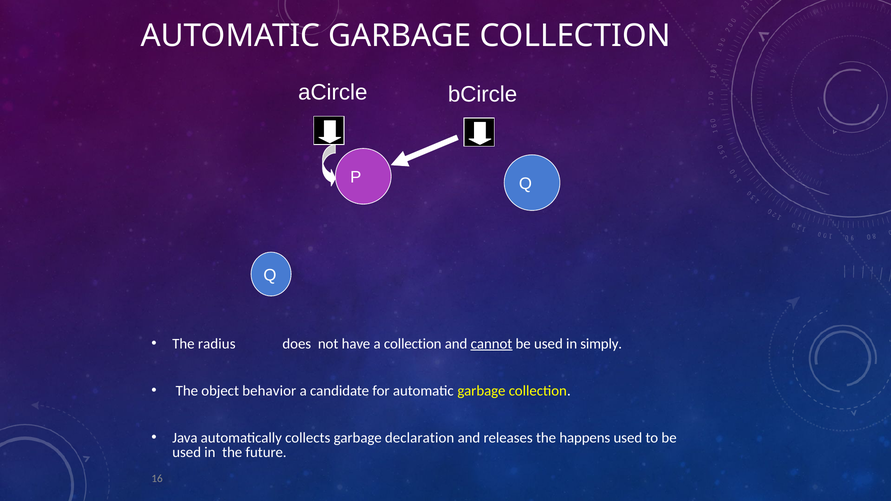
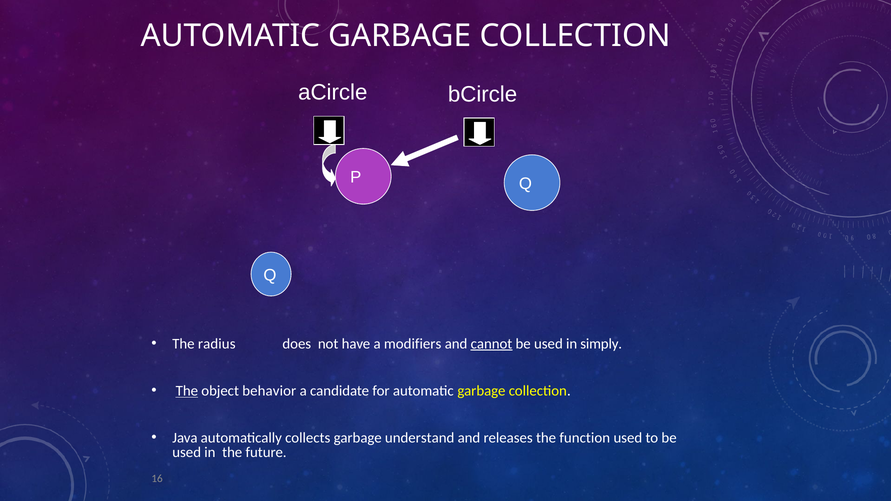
a collection: collection -> modifiers
The at (187, 391) underline: none -> present
declaration: declaration -> understand
happens: happens -> function
